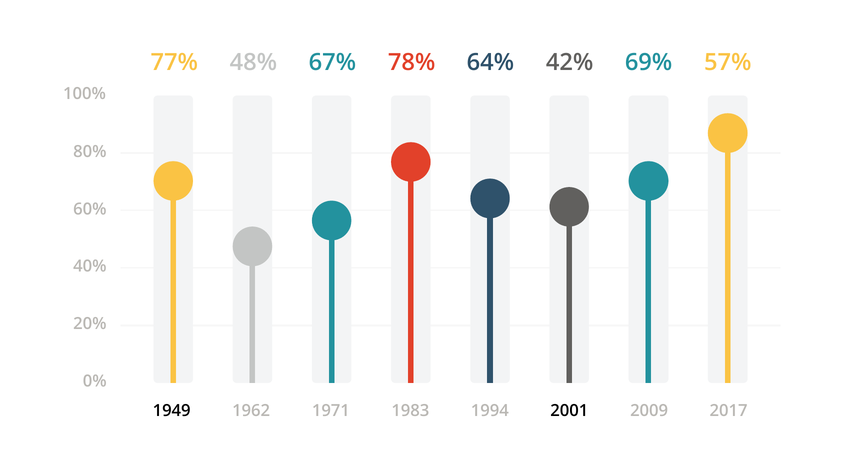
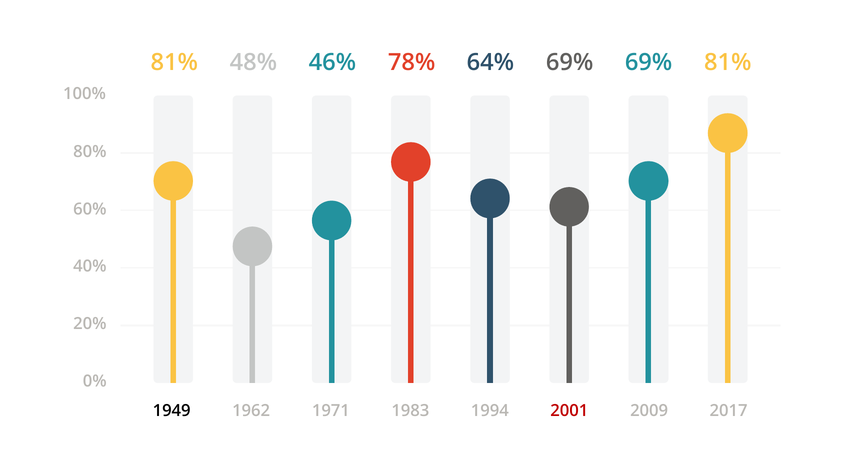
77% at (174, 63): 77% -> 81%
67%: 67% -> 46%
64% 42%: 42% -> 69%
69% 57%: 57% -> 81%
2001 colour: black -> red
